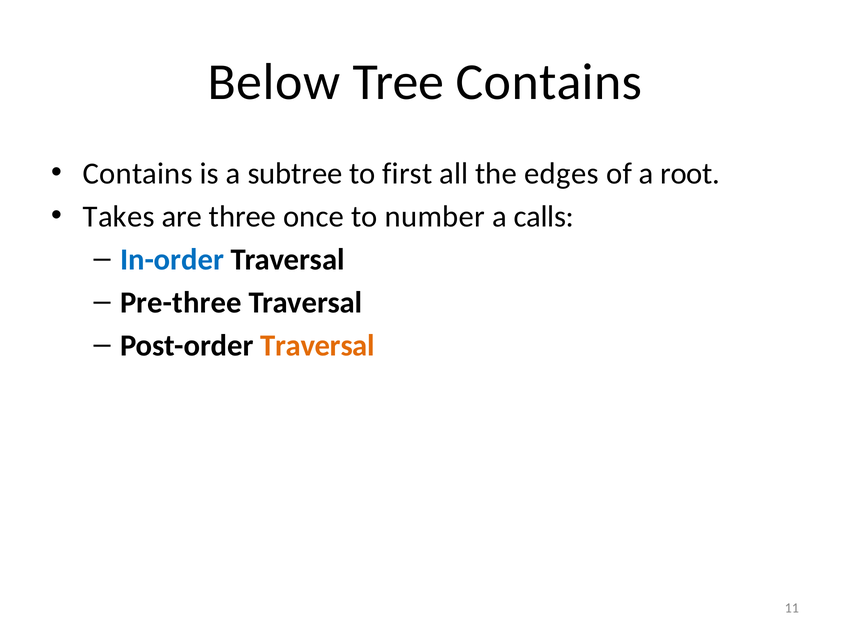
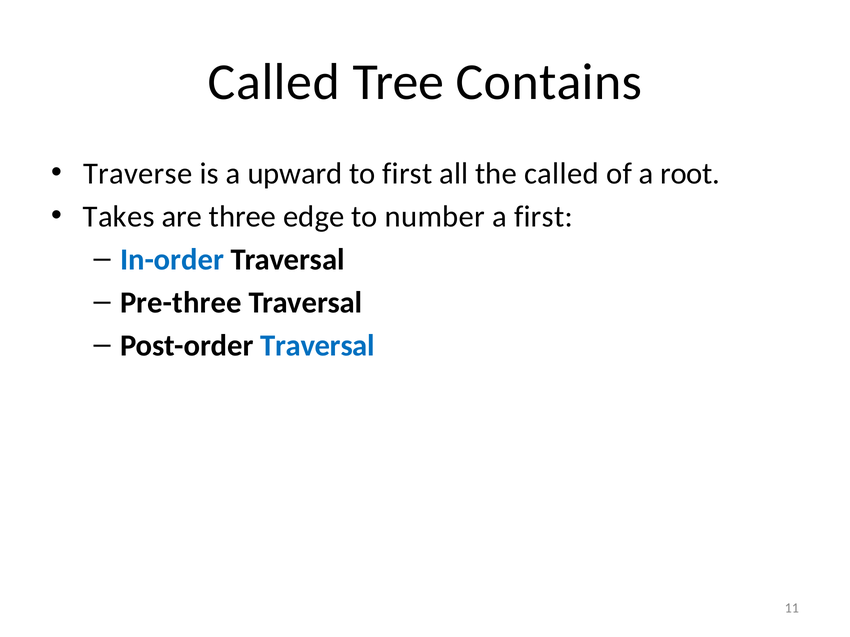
Below at (274, 82): Below -> Called
Contains at (138, 174): Contains -> Traverse
subtree: subtree -> upward
the edges: edges -> called
once: once -> edge
a calls: calls -> first
Traversal at (318, 346) colour: orange -> blue
